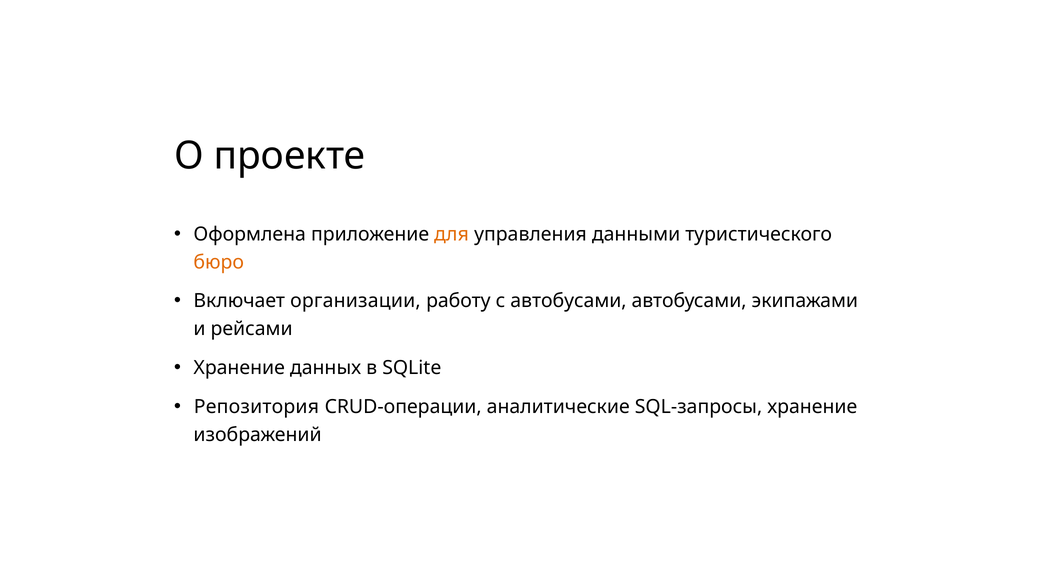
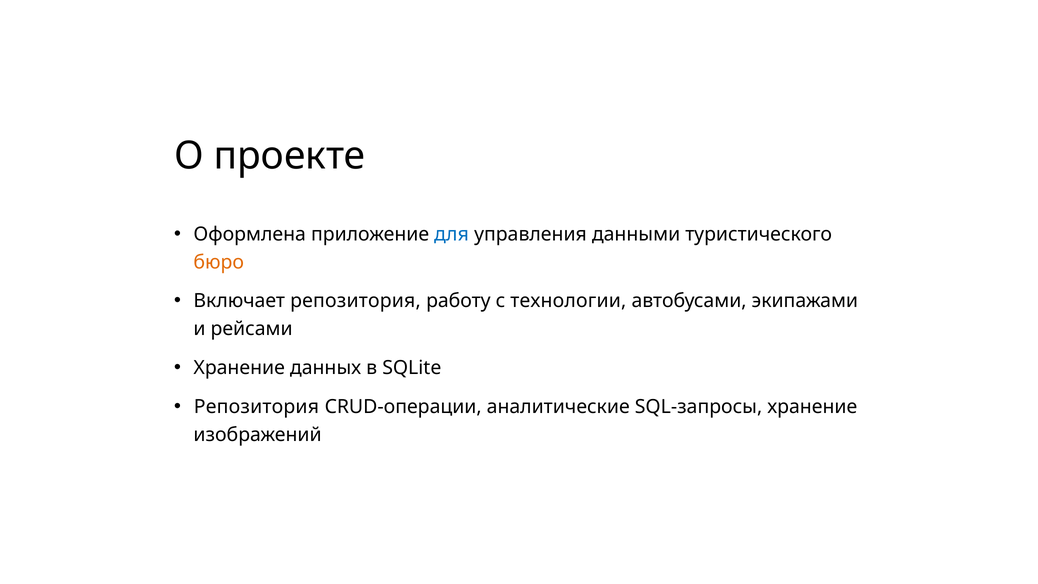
для colour: orange -> blue
Включает организации: организации -> репозитория
с автобусами: автобусами -> технологии
